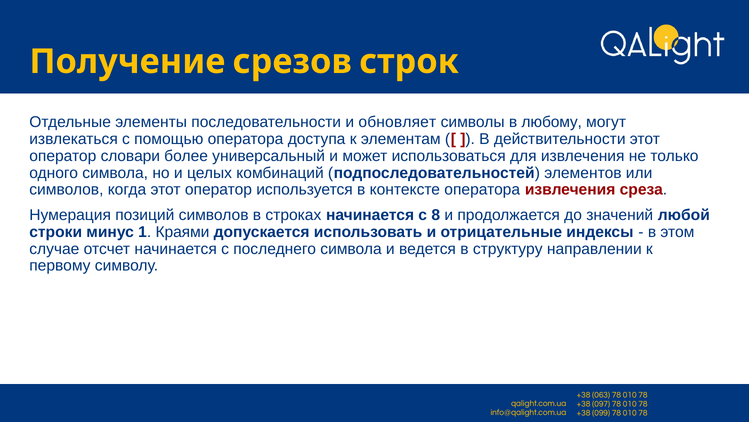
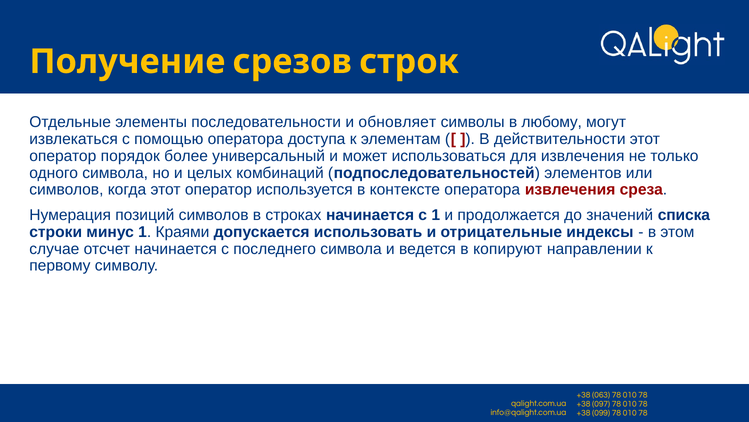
словари: словари -> порядок
с 8: 8 -> 1
любой: любой -> списка
структуру: структуру -> копируют
